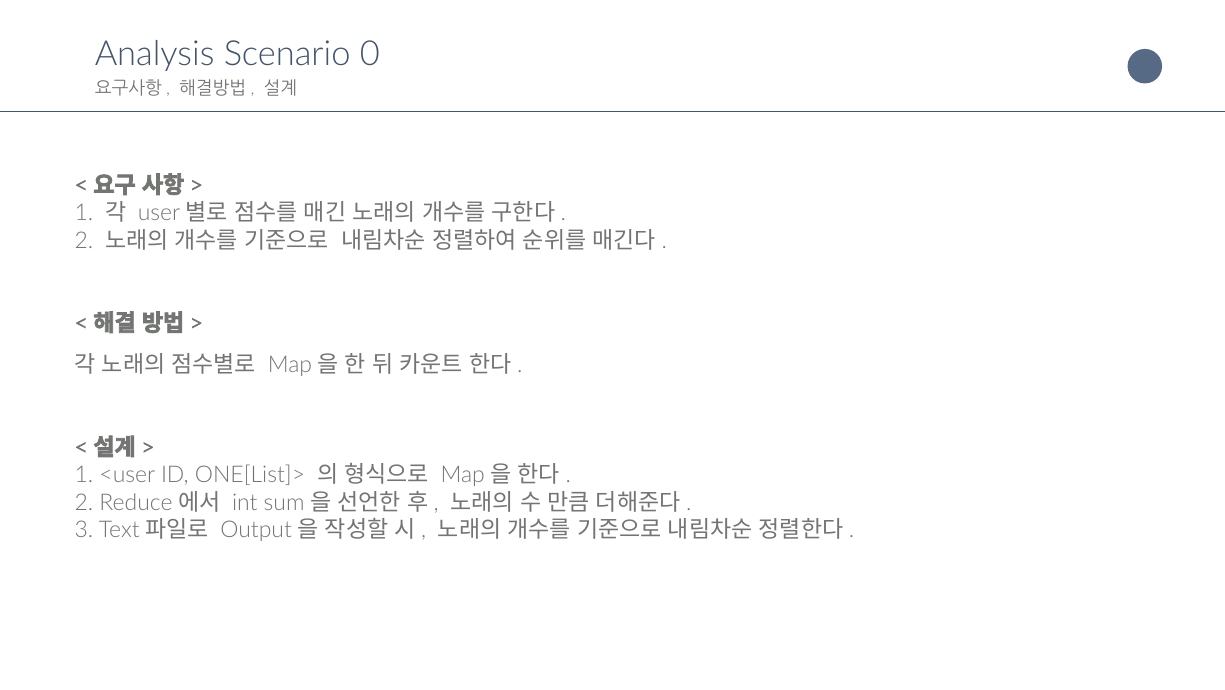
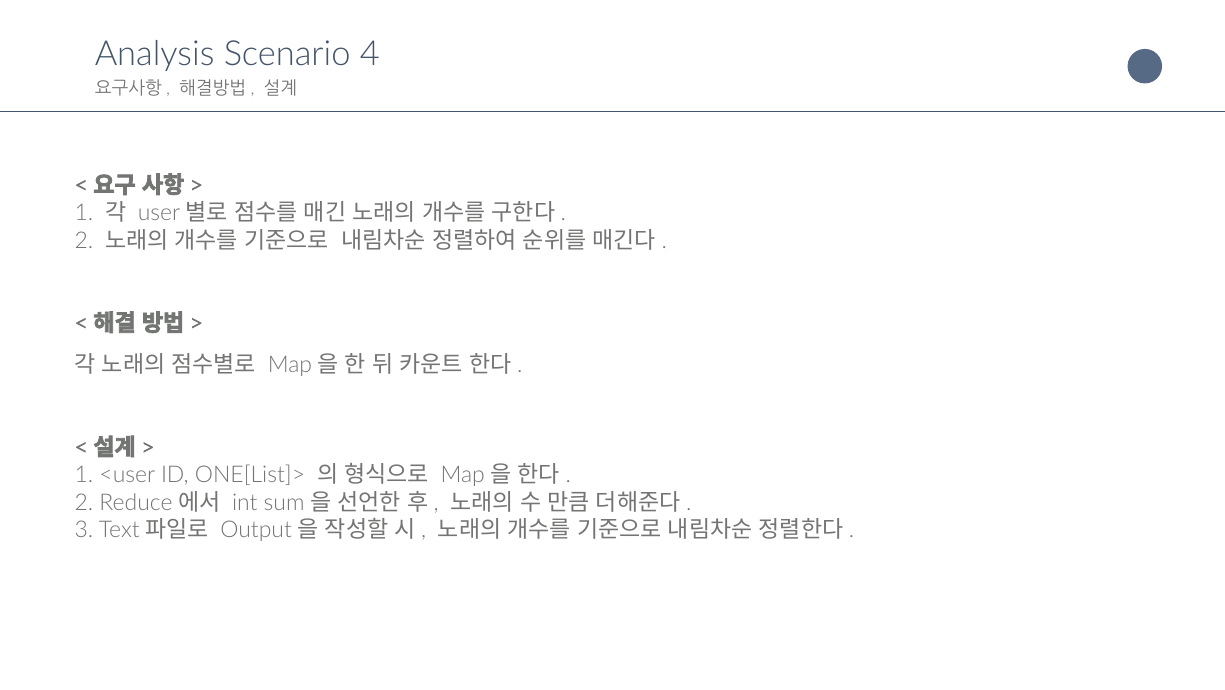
0: 0 -> 4
